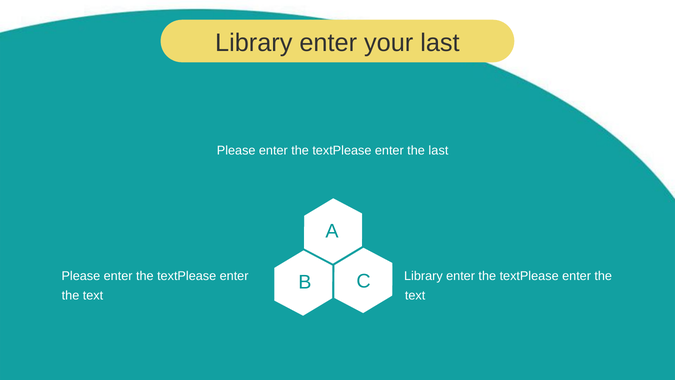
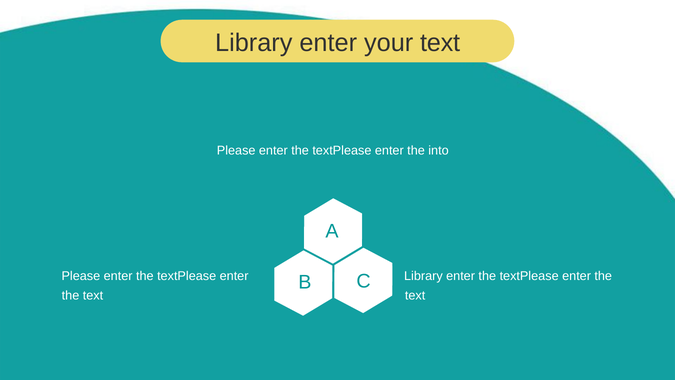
your last: last -> text
the last: last -> into
